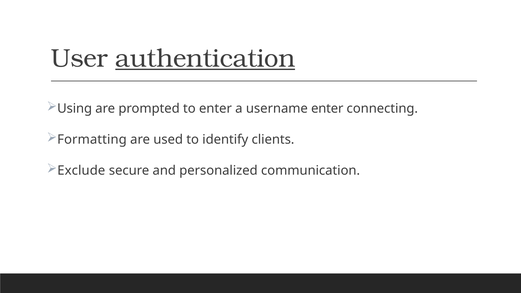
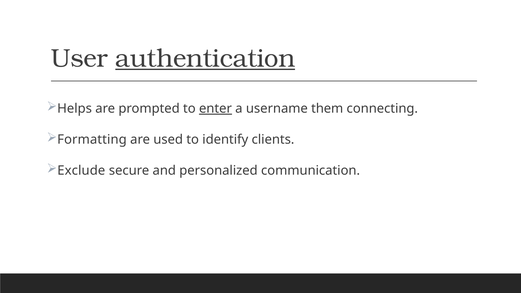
Using: Using -> Helps
enter at (215, 109) underline: none -> present
username enter: enter -> them
